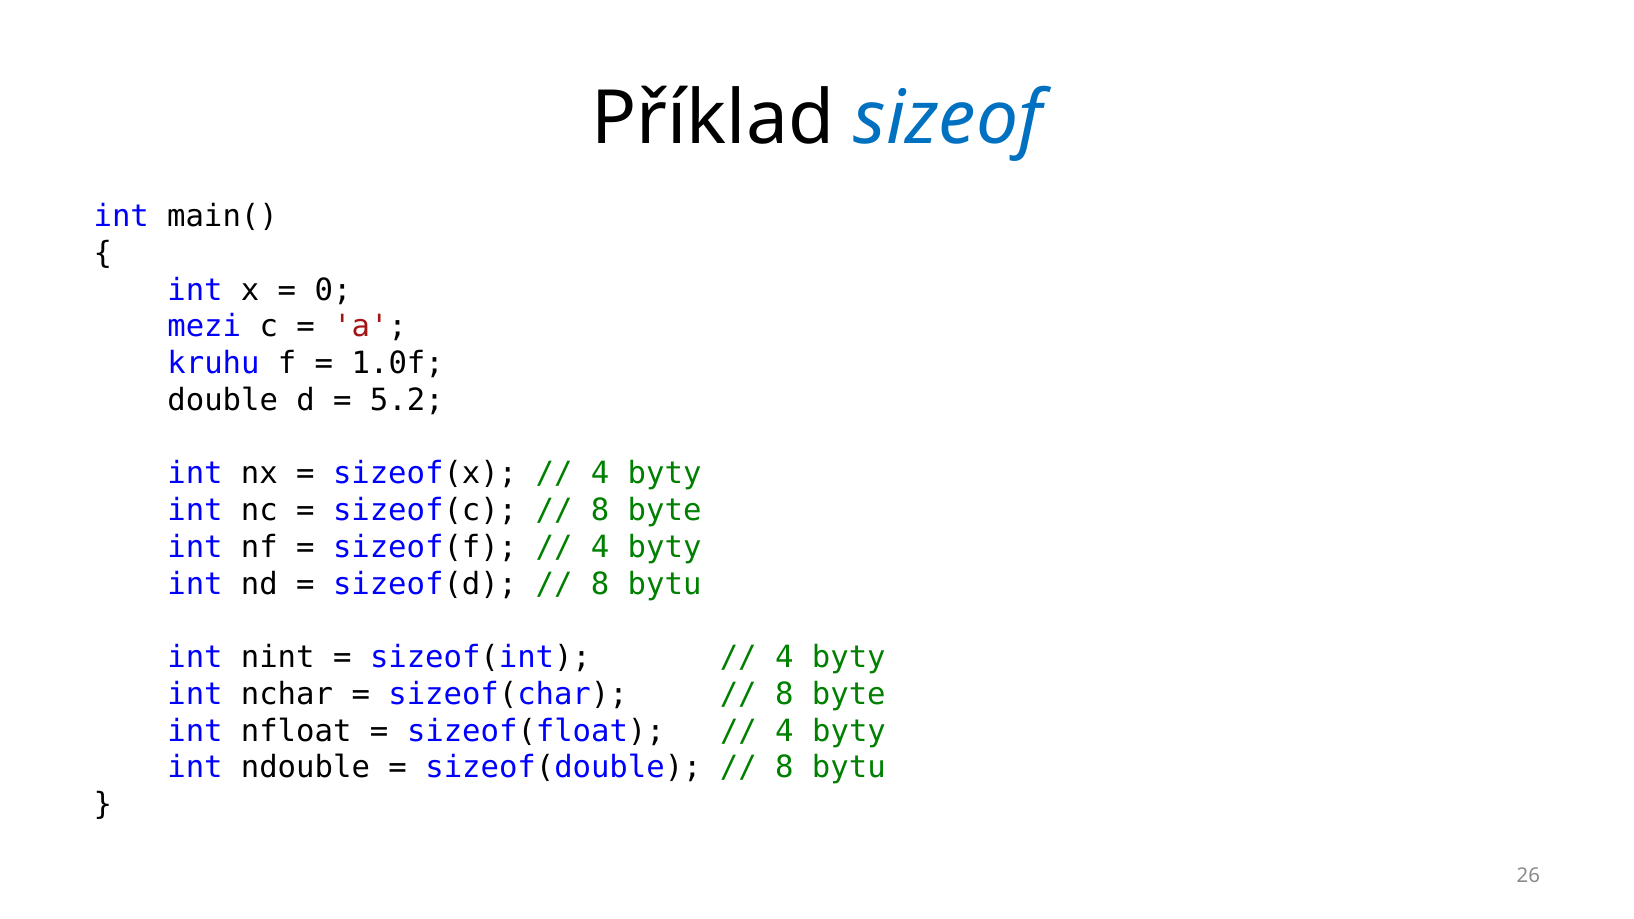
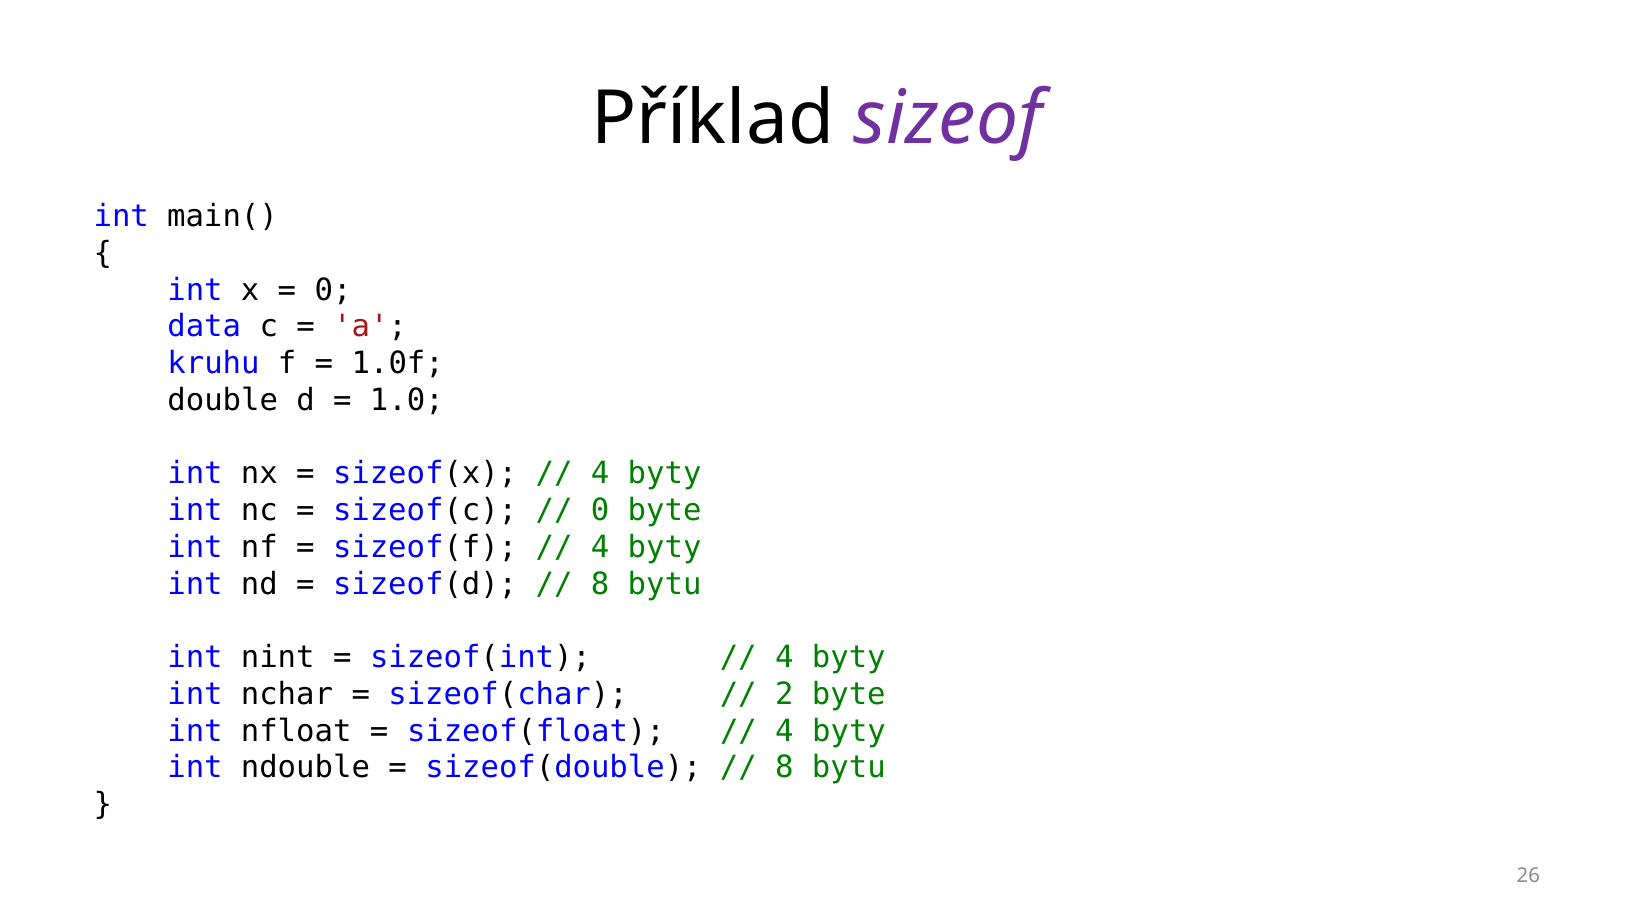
sizeof colour: blue -> purple
mezi: mezi -> data
5.2: 5.2 -> 1.0
8 at (600, 511): 8 -> 0
8 at (784, 694): 8 -> 2
